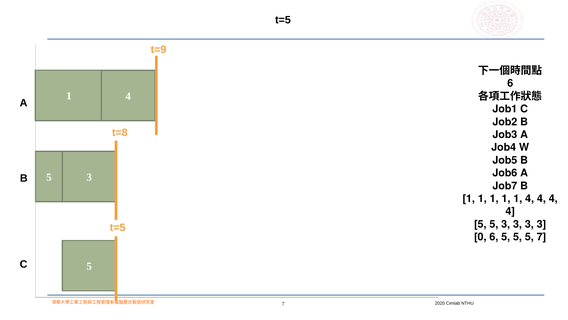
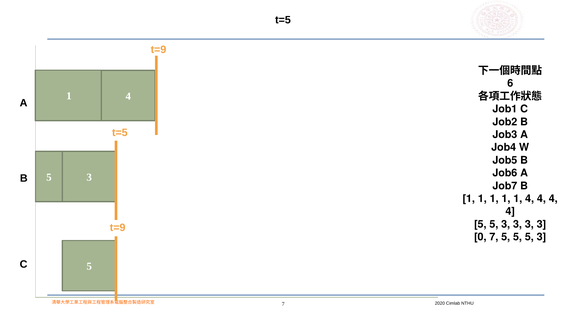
t=8 at (120, 133): t=8 -> t=5
t=5 at (118, 227): t=5 -> t=9
0 6: 6 -> 7
5 5 5 7: 7 -> 3
